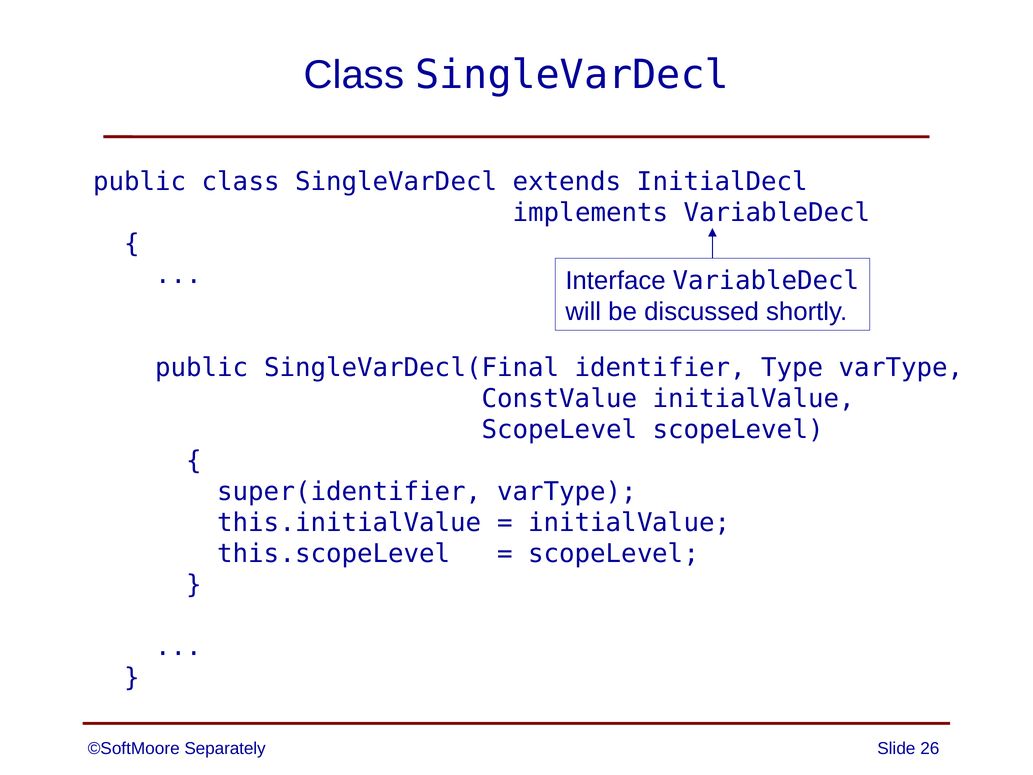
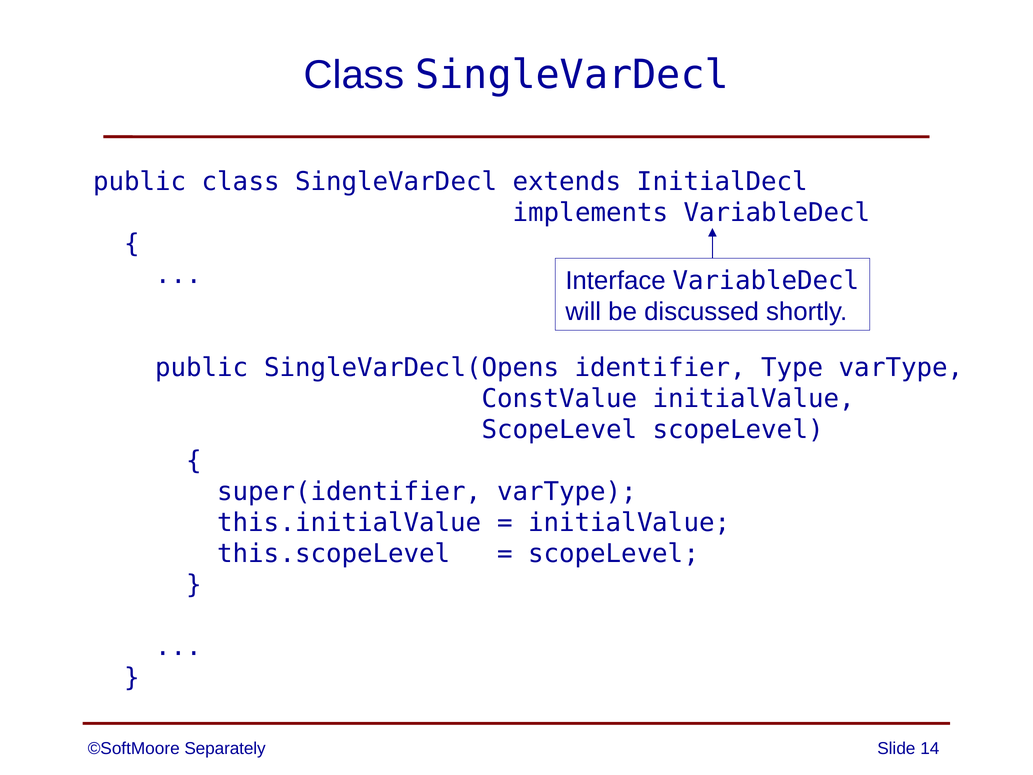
SingleVarDecl(Final: SingleVarDecl(Final -> SingleVarDecl(Opens
26: 26 -> 14
